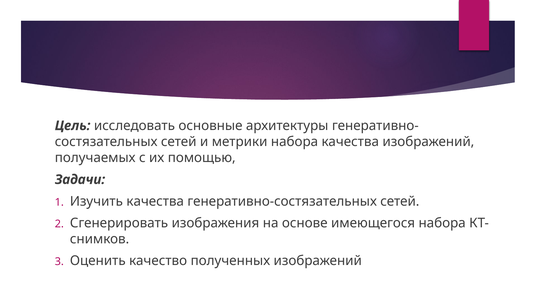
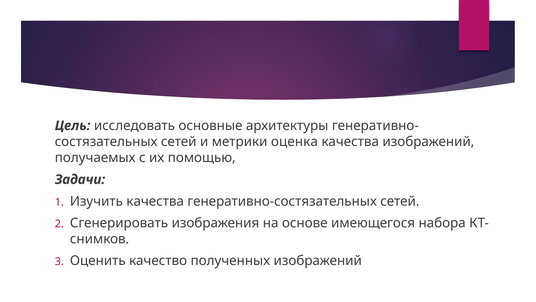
метрики набора: набора -> оценка
